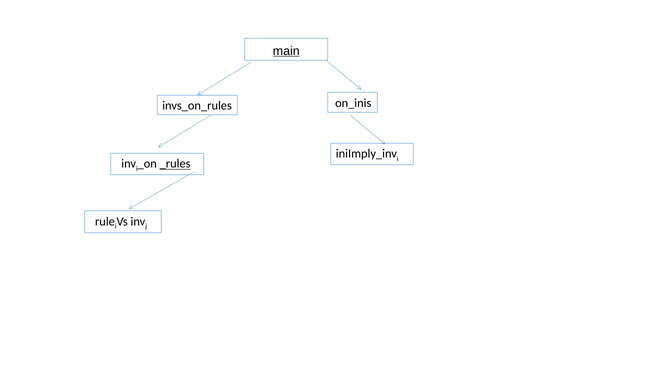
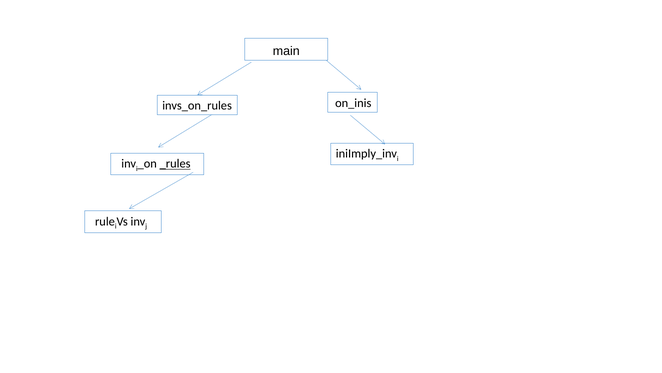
main underline: present -> none
